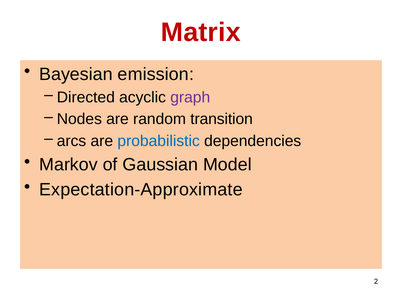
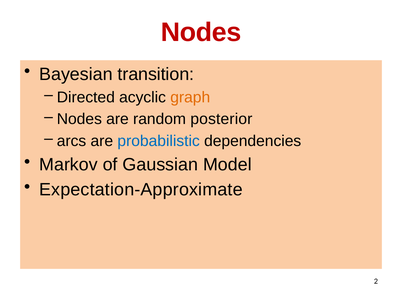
Matrix at (201, 32): Matrix -> Nodes
emission: emission -> transition
graph colour: purple -> orange
transition: transition -> posterior
